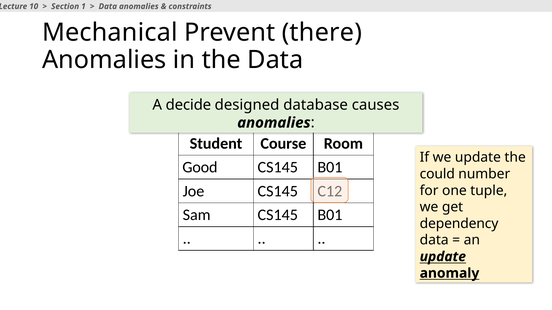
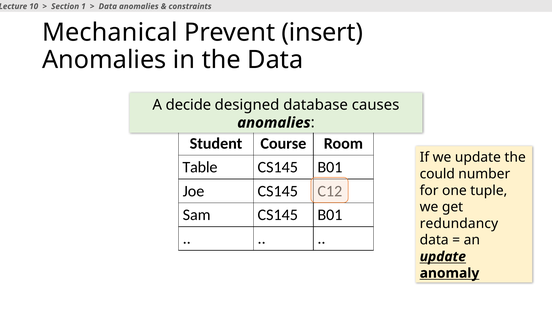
there: there -> insert
Good: Good -> Table
dependency: dependency -> redundancy
